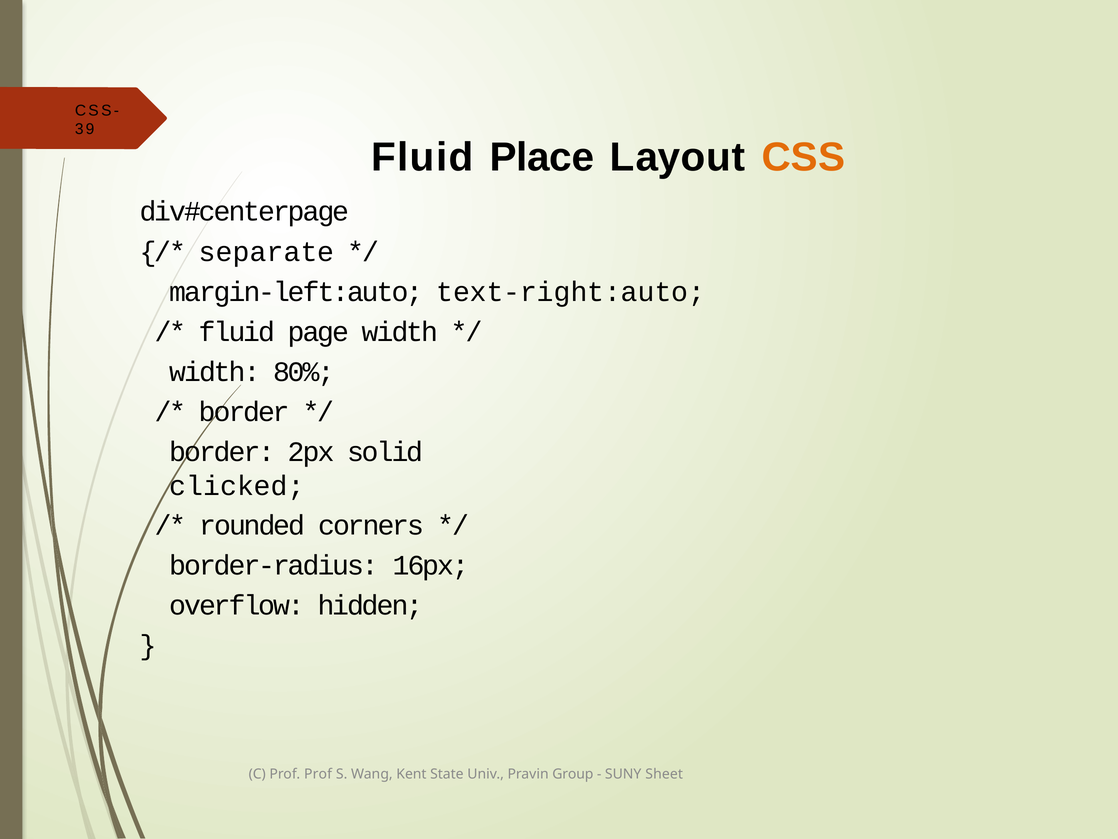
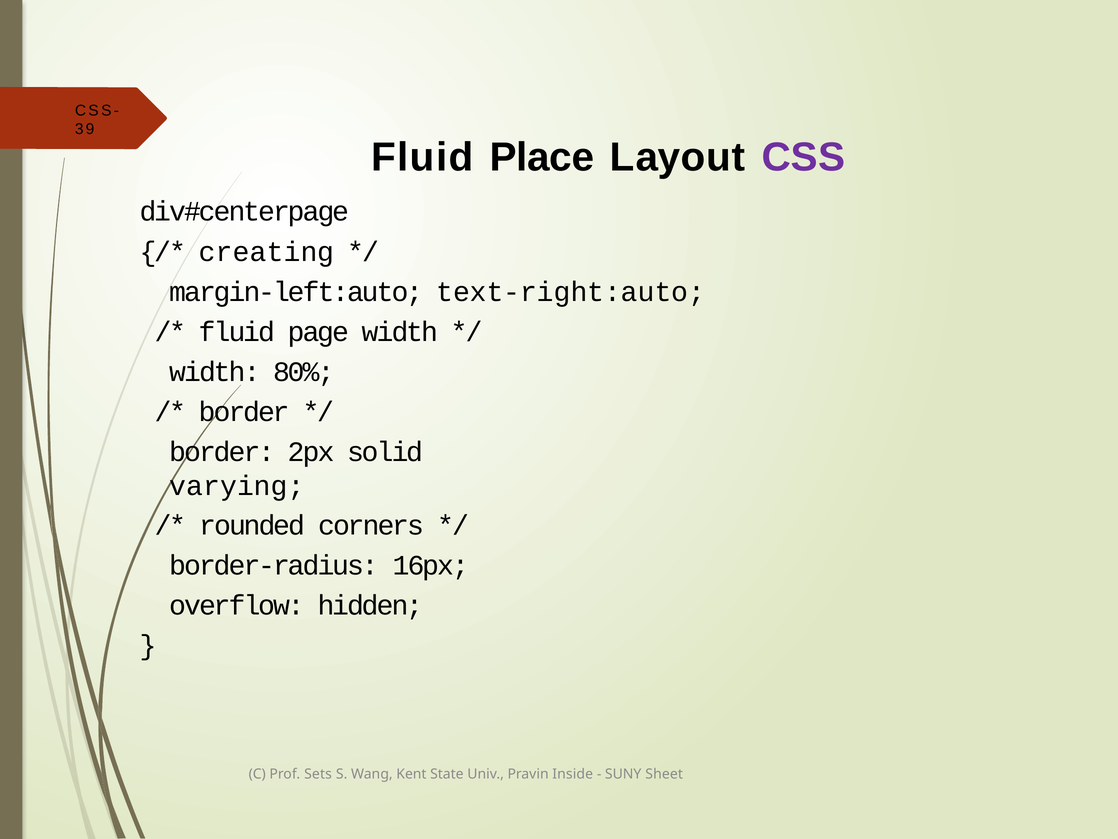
CSS colour: orange -> purple
separate: separate -> creating
clicked: clicked -> varying
Prof Prof: Prof -> Sets
Group: Group -> Inside
